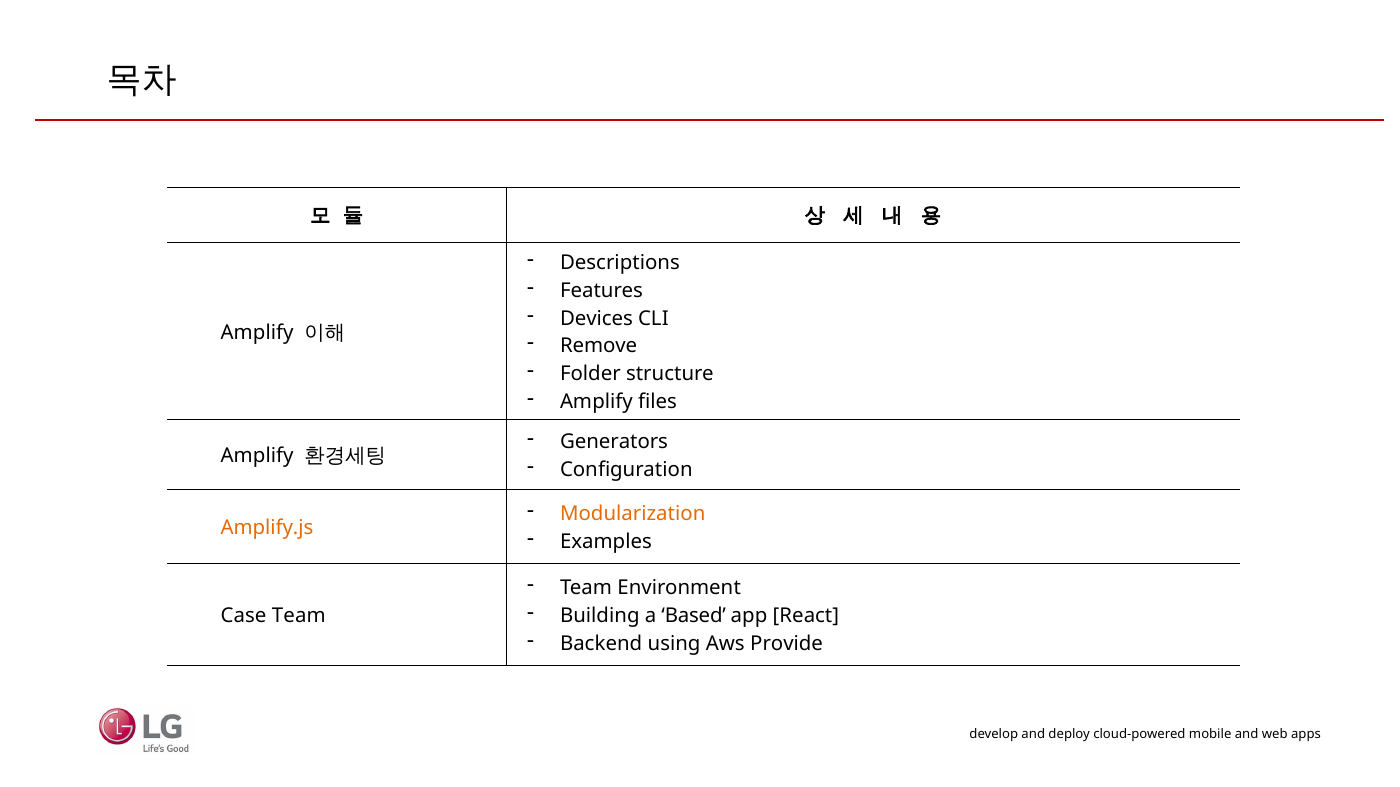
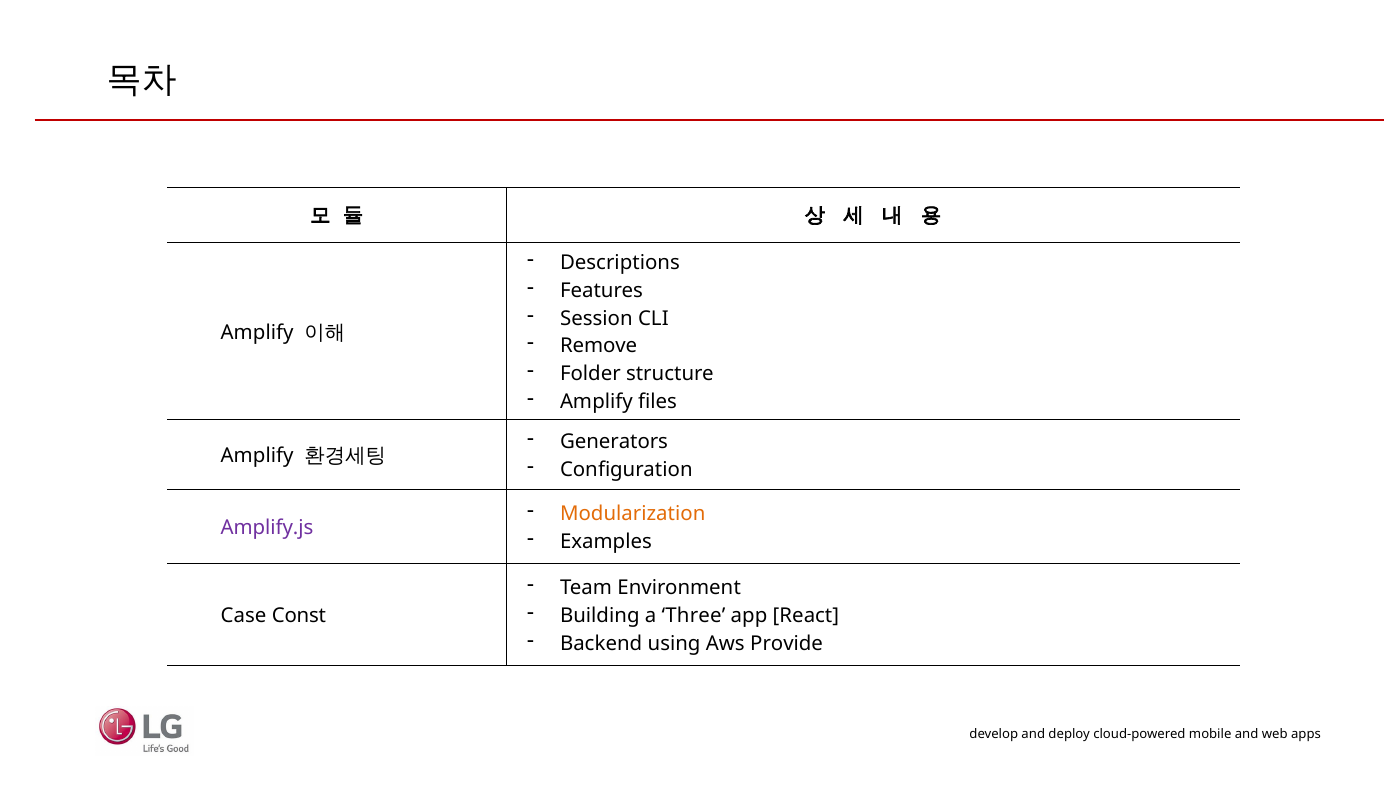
Devices: Devices -> Session
Amplify.js colour: orange -> purple
Based: Based -> Three
Case Team: Team -> Const
